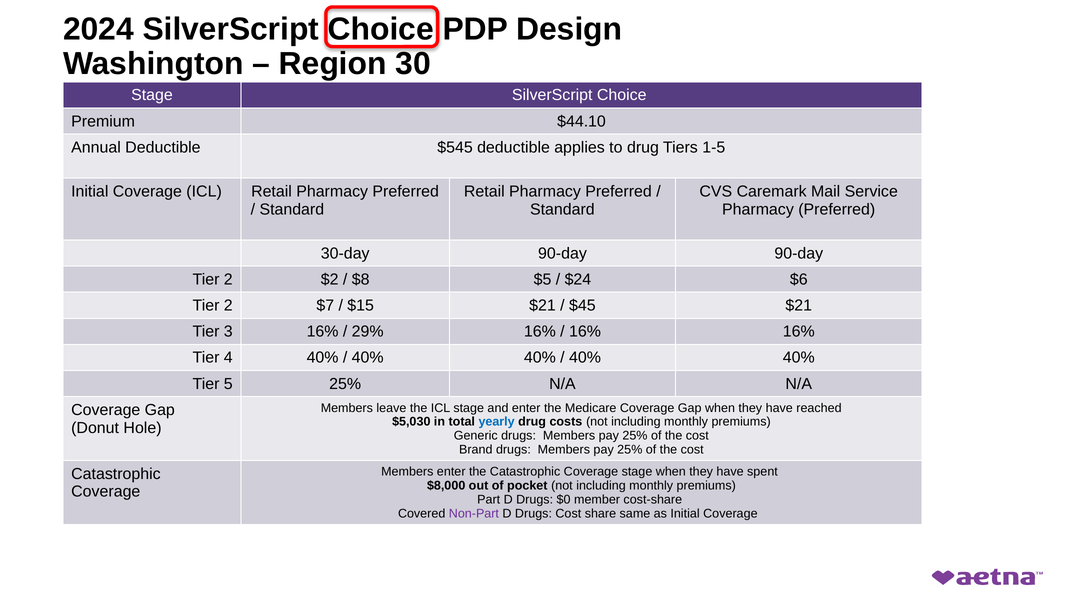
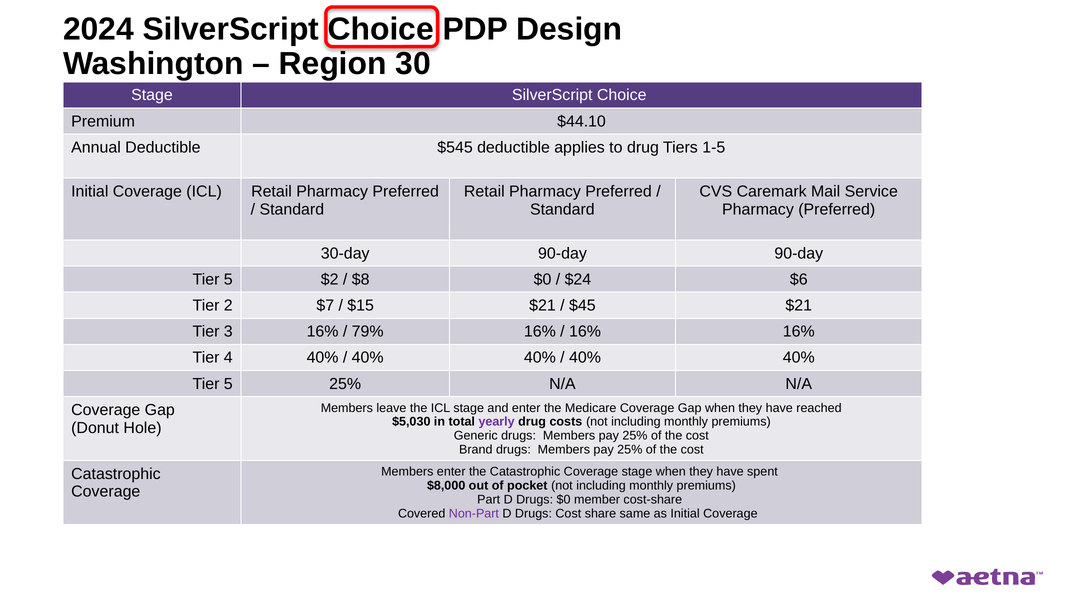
2 at (228, 279): 2 -> 5
$8 $5: $5 -> $0
29%: 29% -> 79%
yearly colour: blue -> purple
